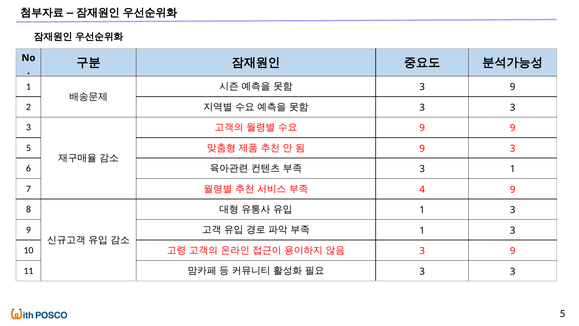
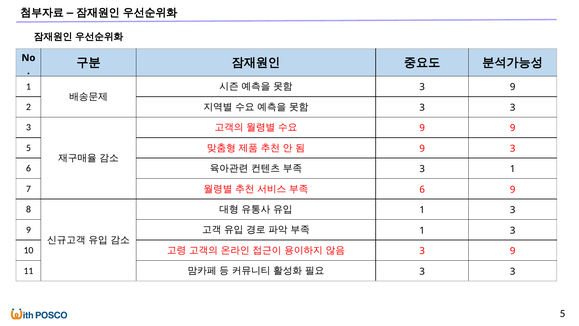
4 at (422, 189): 4 -> 6
